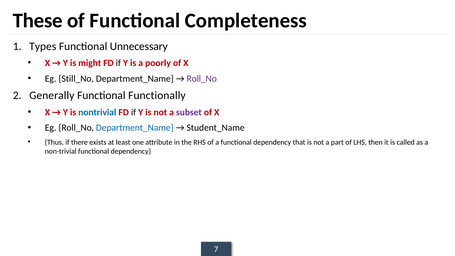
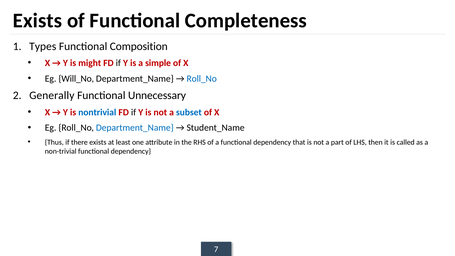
These at (38, 20): These -> Exists
Unnecessary: Unnecessary -> Composition
poorly: poorly -> simple
Still_No: Still_No -> Will_No
Roll_No at (202, 79) colour: purple -> blue
Functionally: Functionally -> Unnecessary
subset colour: purple -> blue
